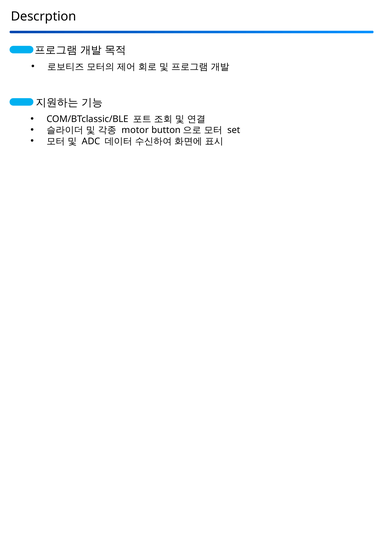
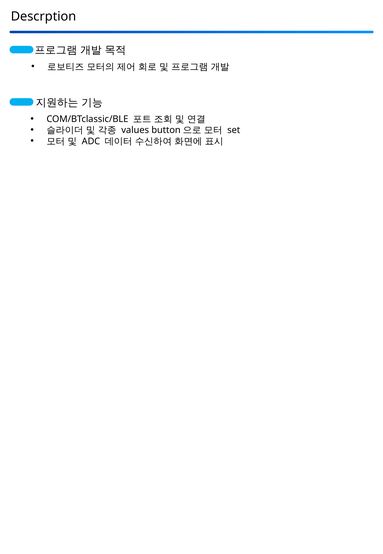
motor: motor -> values
